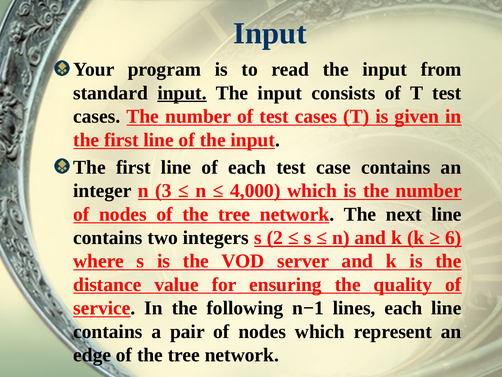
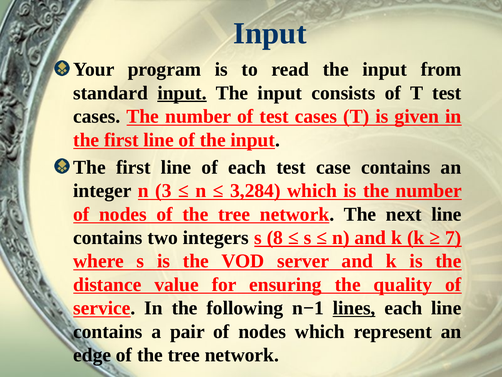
4,000: 4,000 -> 3,284
2: 2 -> 8
6: 6 -> 7
lines underline: none -> present
